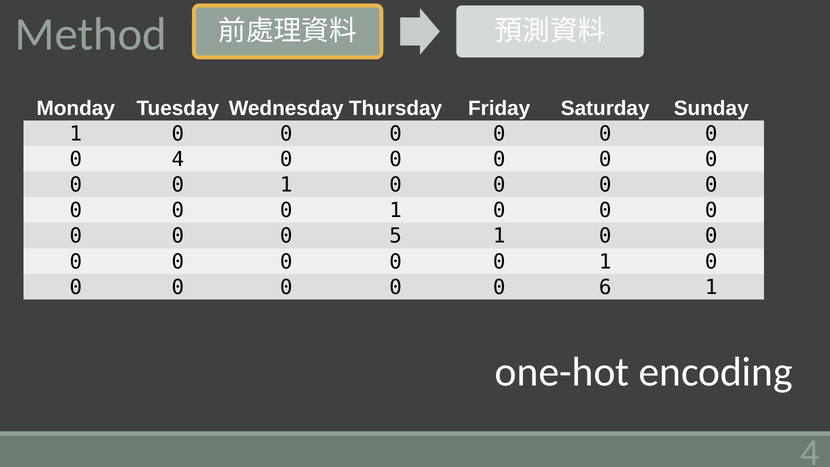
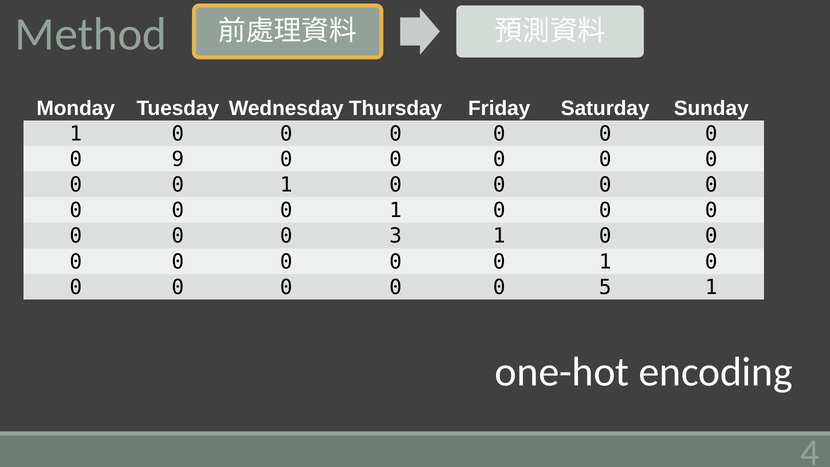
0 4: 4 -> 9
5: 5 -> 3
6: 6 -> 5
